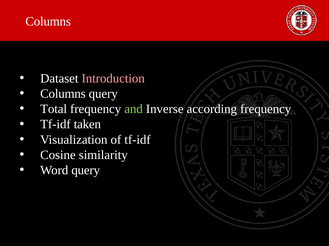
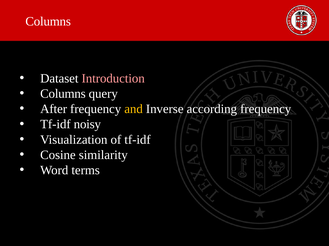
Total: Total -> After
and colour: light green -> yellow
taken: taken -> noisy
Word query: query -> terms
